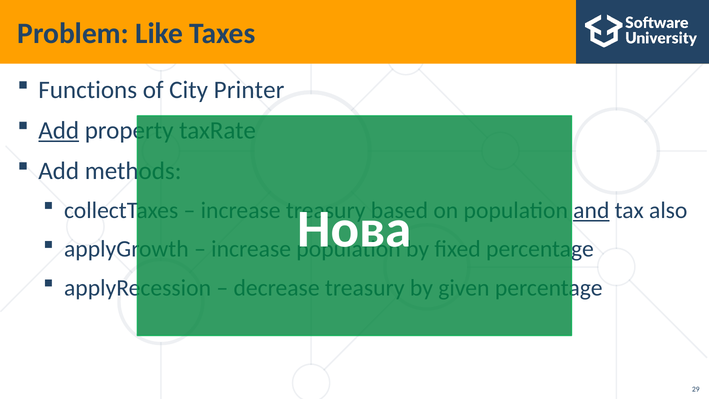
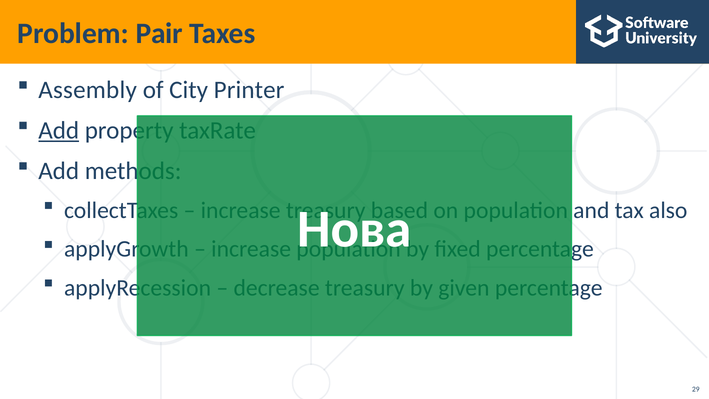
Like: Like -> Pair
Functions: Functions -> Assembly
and underline: present -> none
